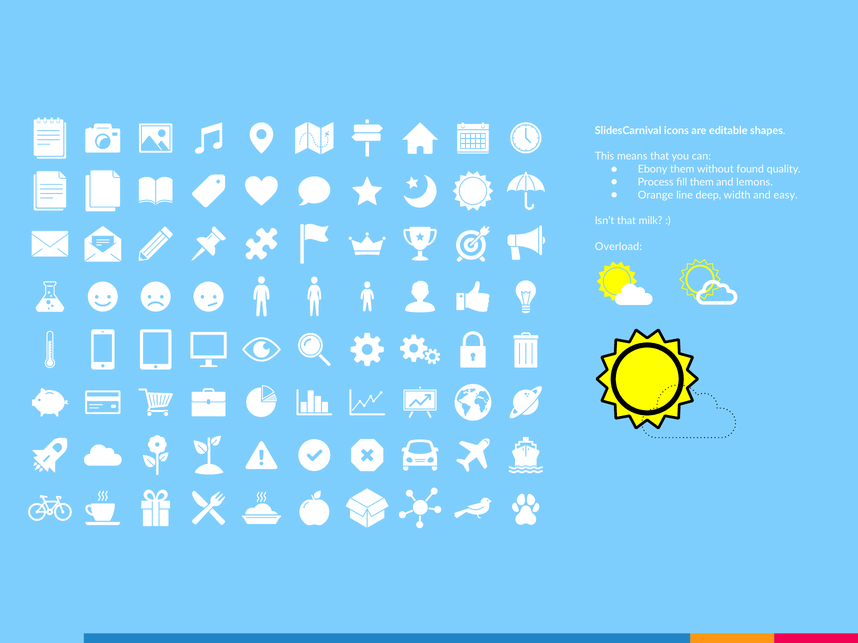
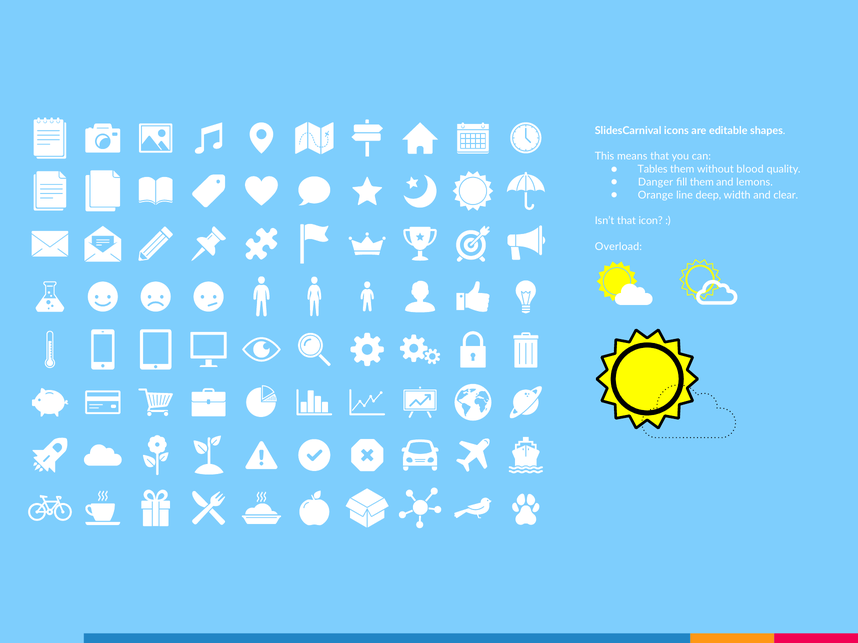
Ebony: Ebony -> Tables
found: found -> blood
Process: Process -> Danger
easy: easy -> clear
milk: milk -> icon
